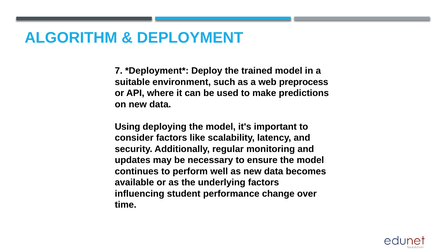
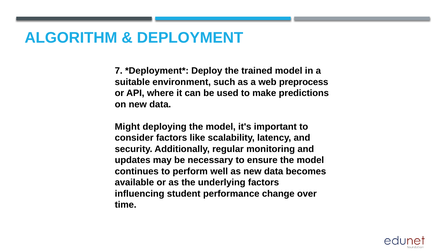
Using: Using -> Might
